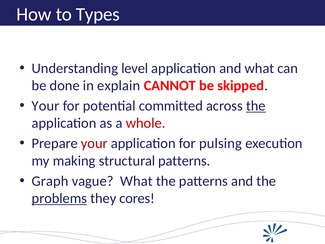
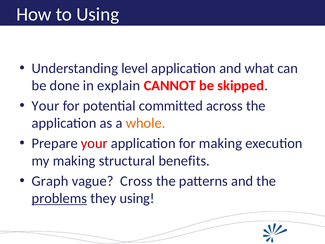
to Types: Types -> Using
the at (256, 106) underline: present -> none
whole colour: red -> orange
for pulsing: pulsing -> making
structural patterns: patterns -> benefits
vague What: What -> Cross
they cores: cores -> using
